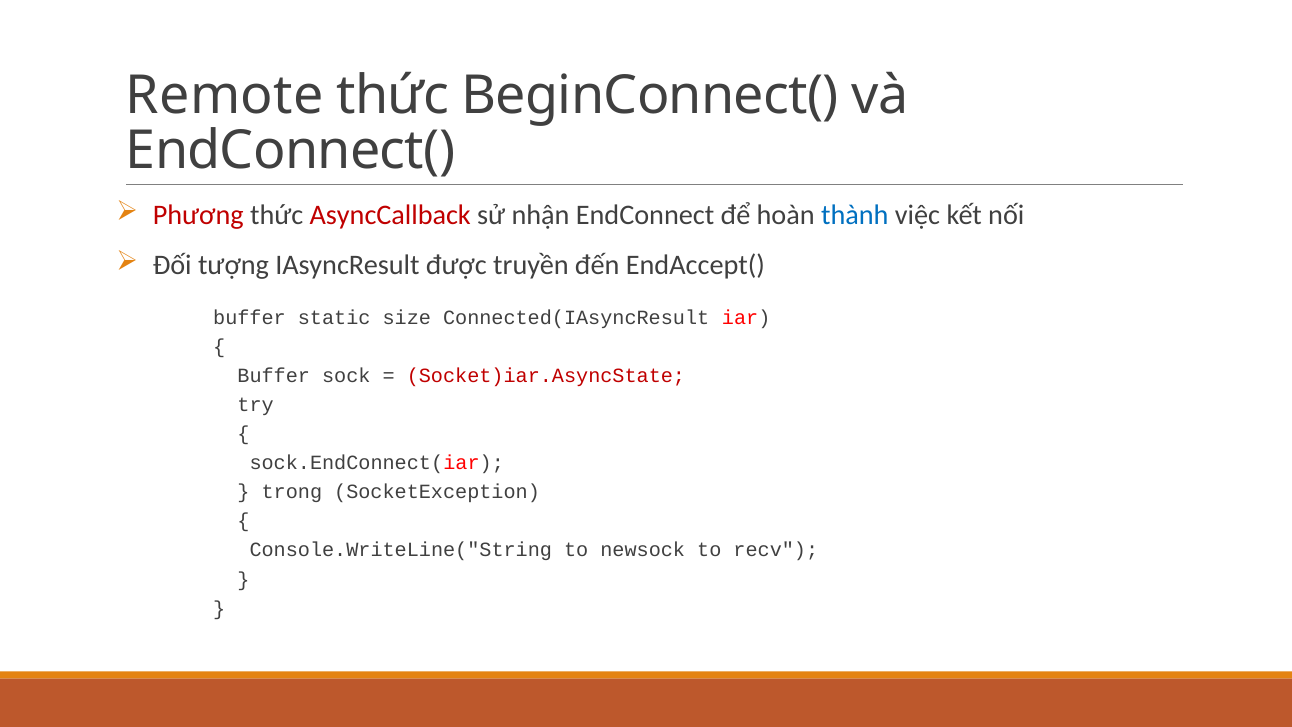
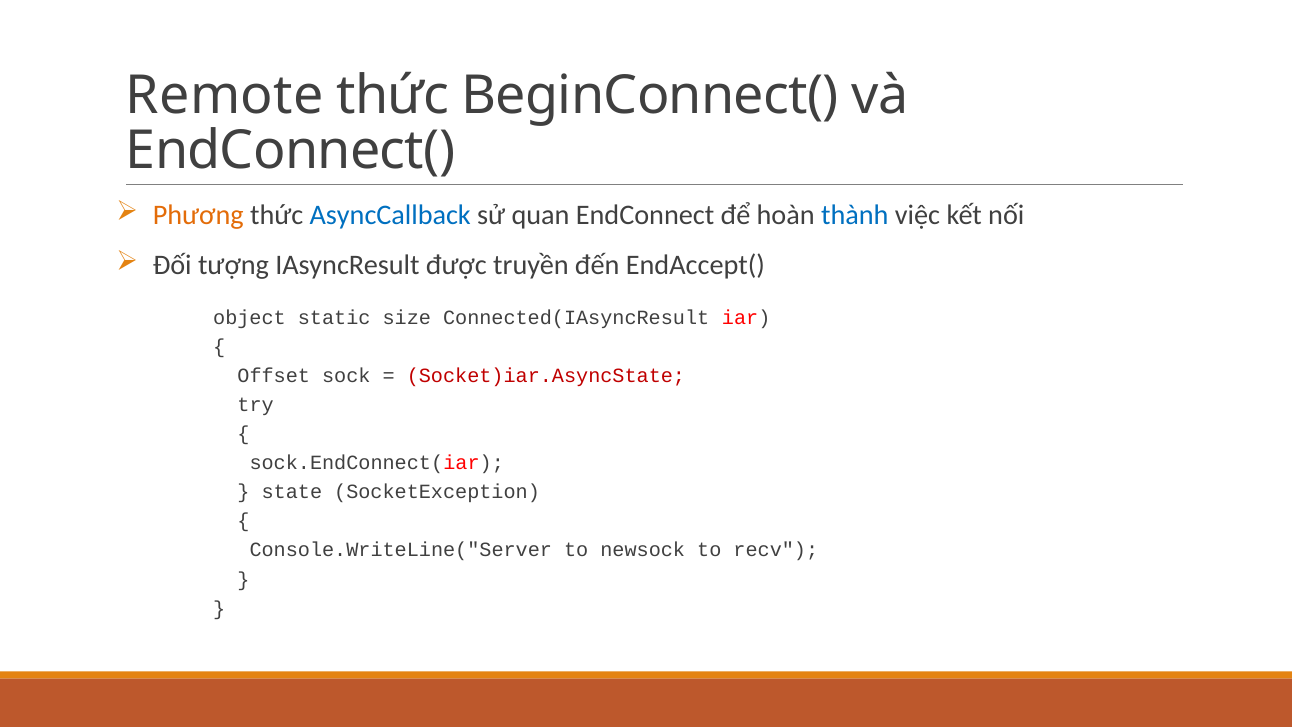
Phương colour: red -> orange
AsyncCallback colour: red -> blue
nhận: nhận -> quan
buffer at (249, 318): buffer -> object
Buffer at (274, 376): Buffer -> Offset
trong: trong -> state
Console.WriteLine("String: Console.WriteLine("String -> Console.WriteLine("Server
